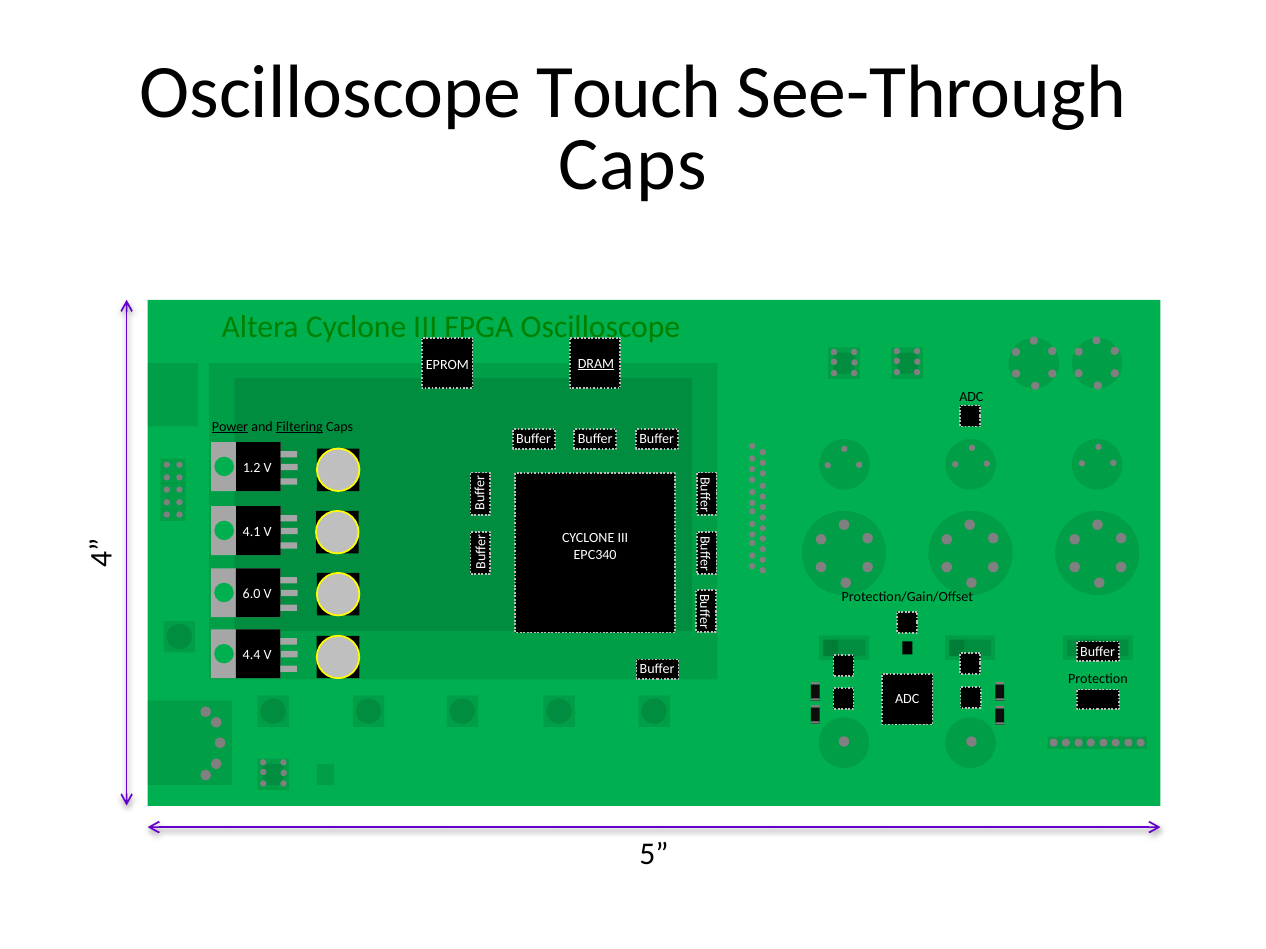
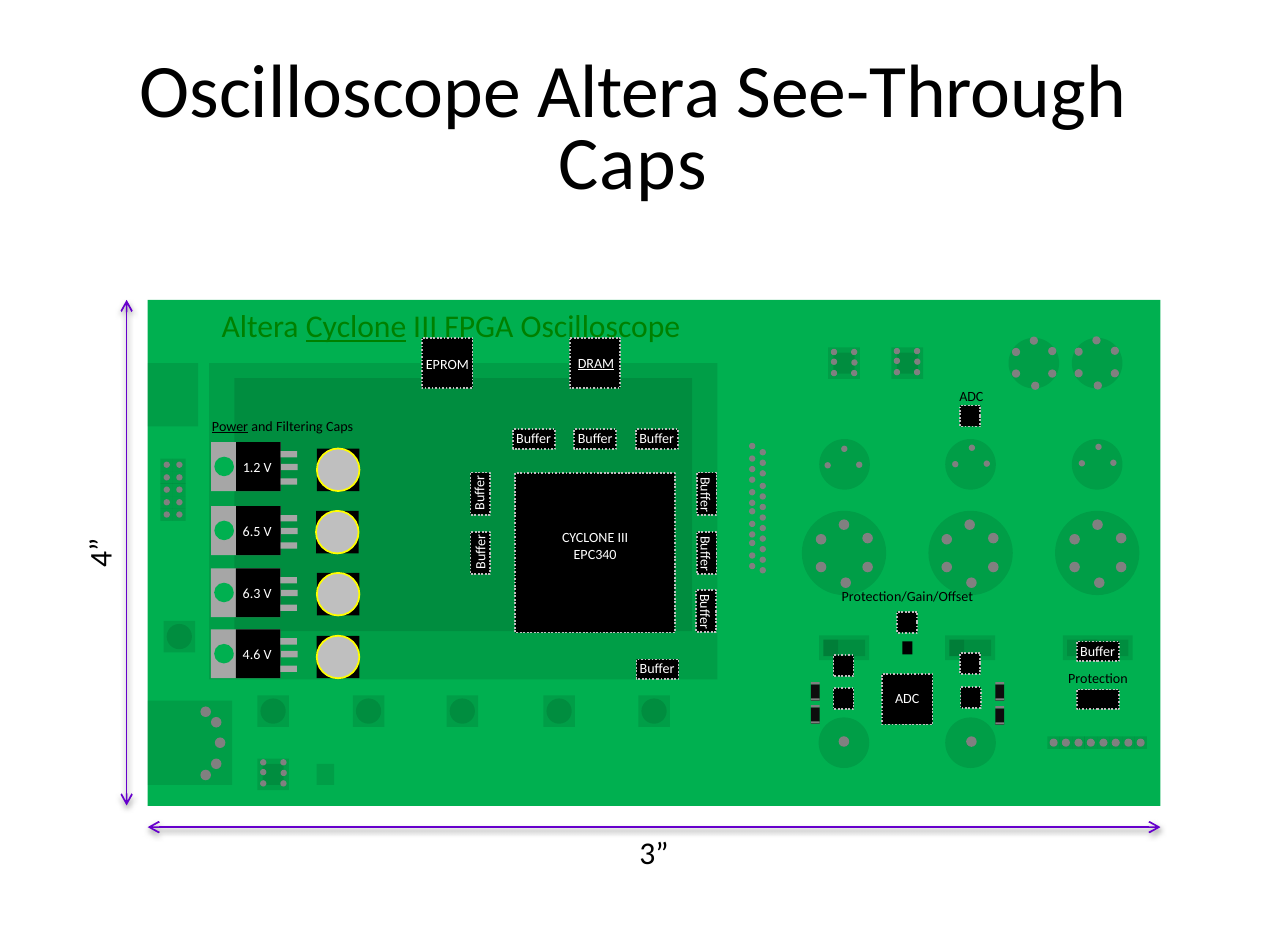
Oscilloscope Touch: Touch -> Altera
Cyclone at (356, 327) underline: none -> present
Filtering underline: present -> none
4.1: 4.1 -> 6.5
6.0: 6.0 -> 6.3
4.4: 4.4 -> 4.6
5: 5 -> 3
